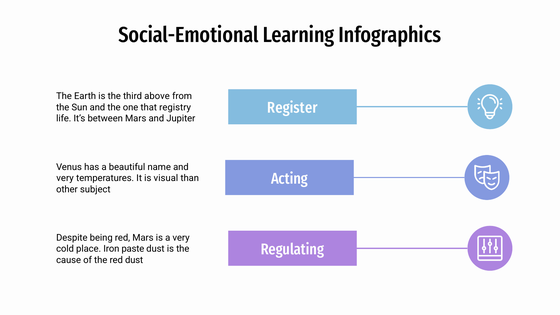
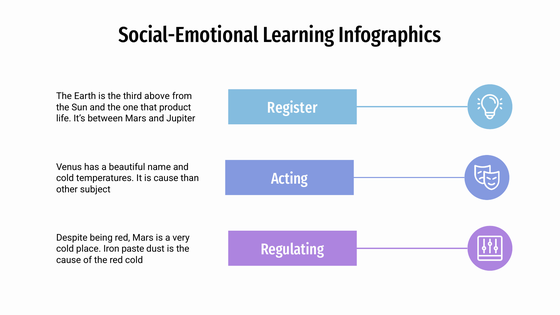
registry: registry -> product
very at (65, 178): very -> cold
is visual: visual -> cause
red dust: dust -> cold
